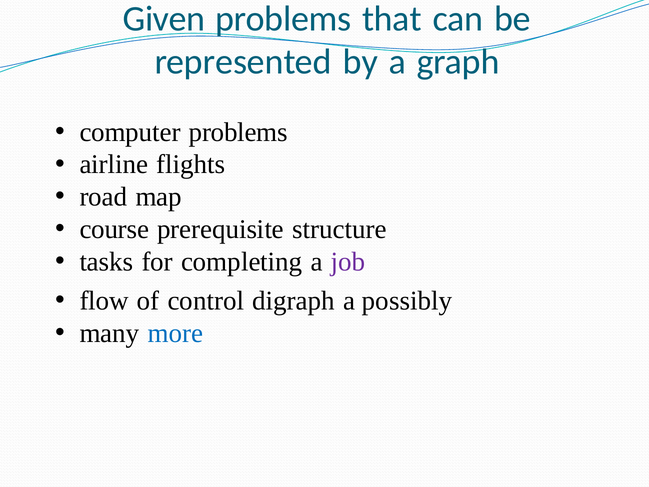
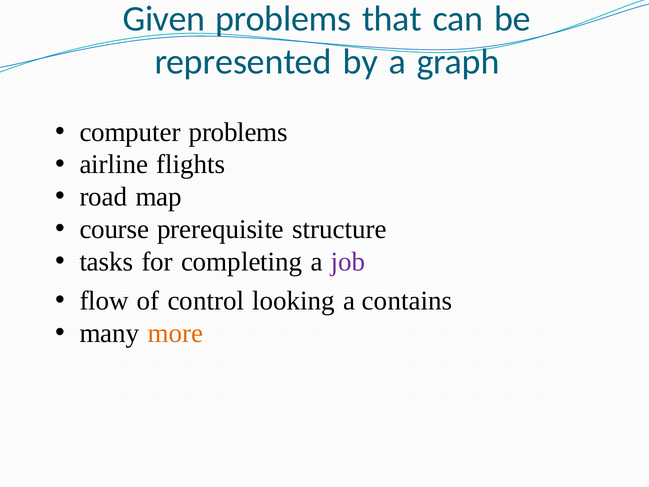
digraph: digraph -> looking
possibly: possibly -> contains
more colour: blue -> orange
